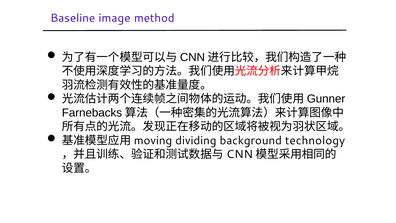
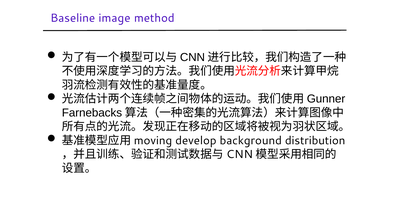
dividing: dividing -> develop
technology: technology -> distribution
